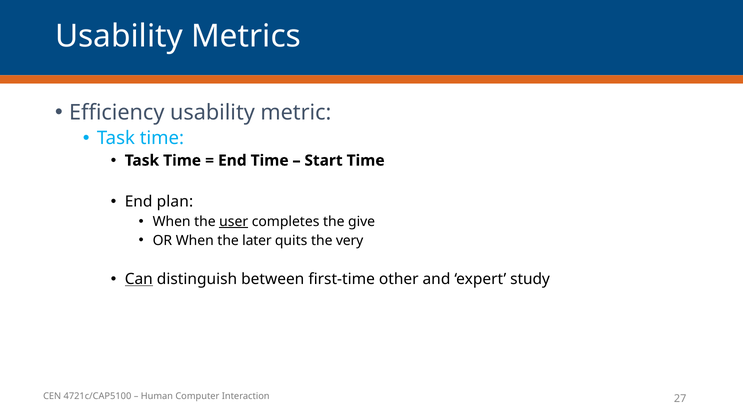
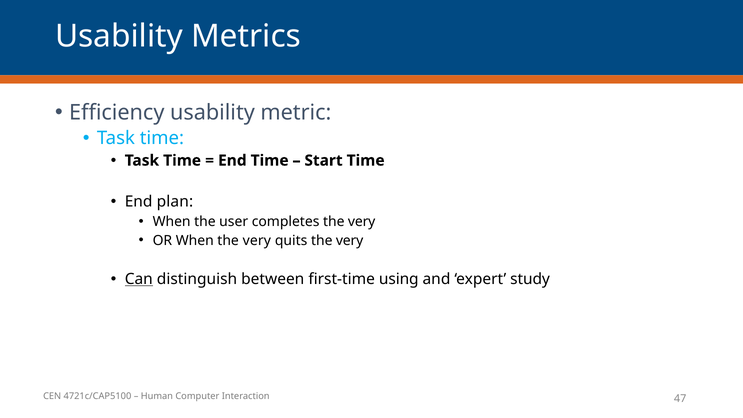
user underline: present -> none
completes the give: give -> very
When the later: later -> very
other: other -> using
27: 27 -> 47
